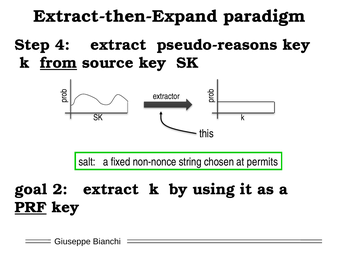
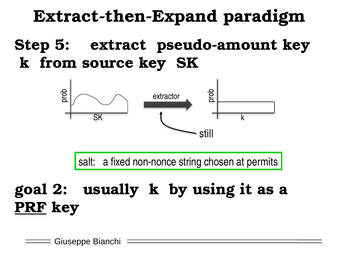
4: 4 -> 5
pseudo-reasons: pseudo-reasons -> pseudo-amount
from underline: present -> none
this: this -> still
2 extract: extract -> usually
